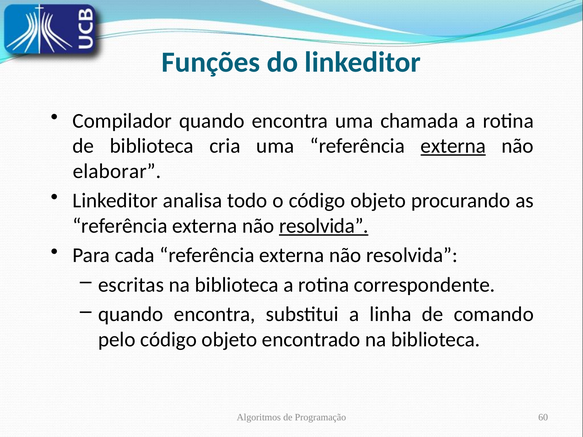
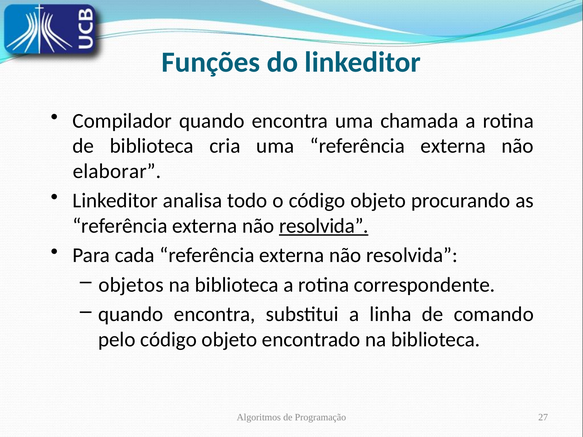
externa at (453, 146) underline: present -> none
escritas: escritas -> objetos
60: 60 -> 27
